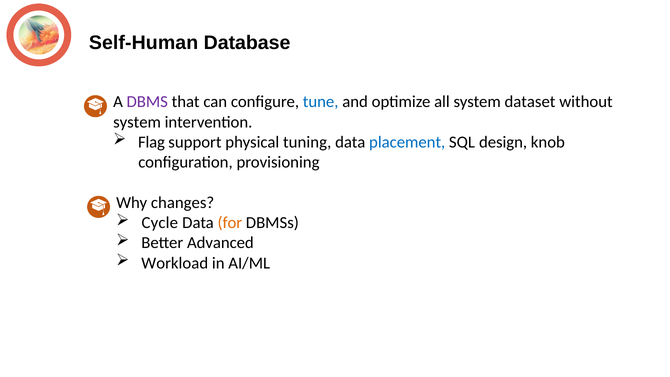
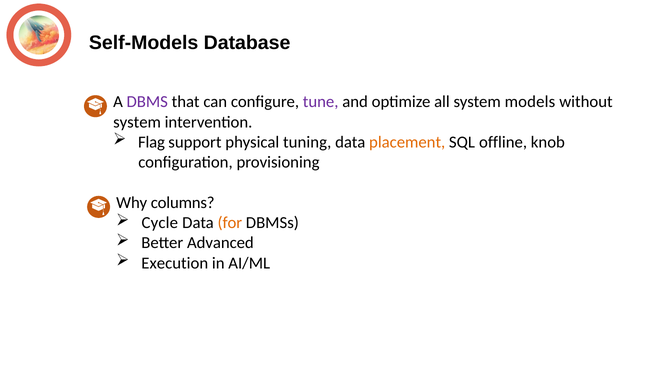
Self-Human: Self-Human -> Self-Models
tune colour: blue -> purple
dataset: dataset -> models
placement colour: blue -> orange
design: design -> offline
changes: changes -> columns
Workload: Workload -> Execution
